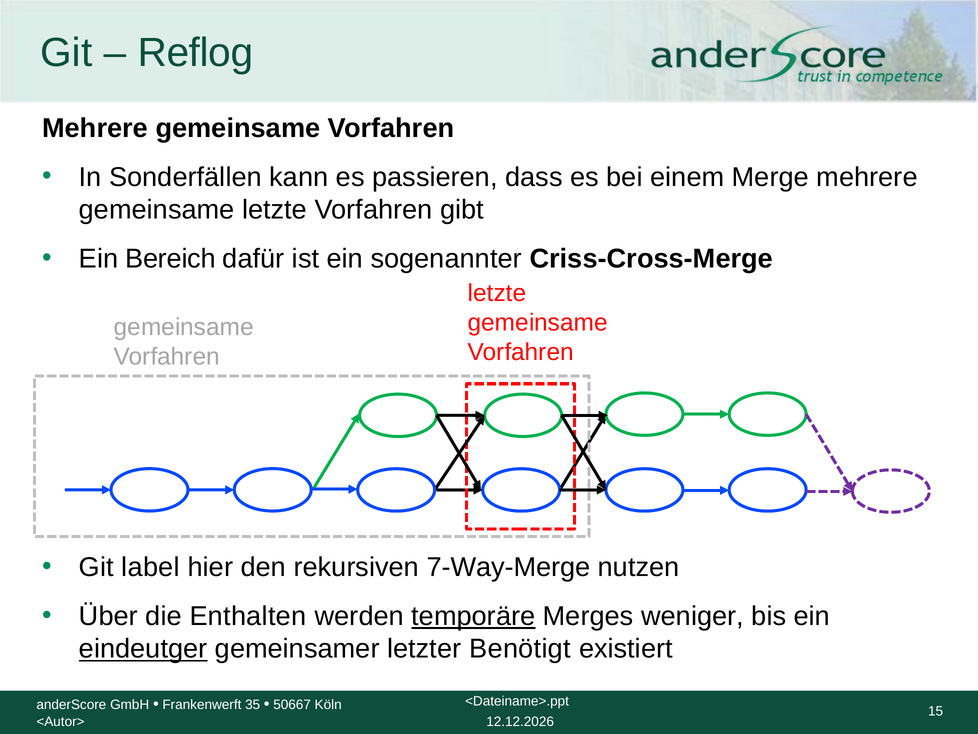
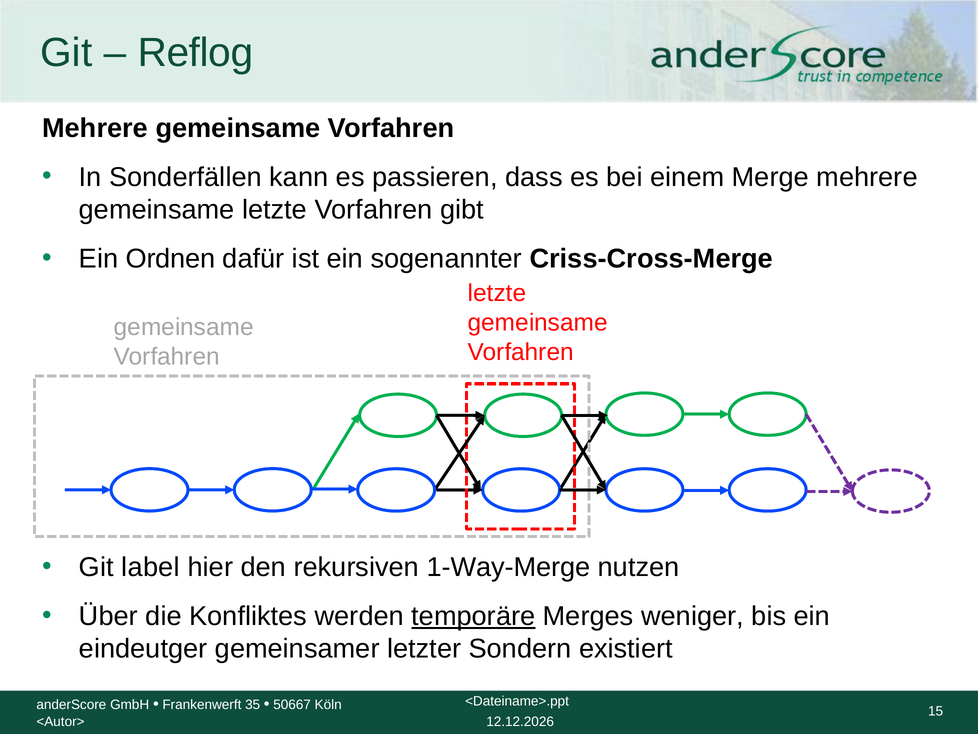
Bereich: Bereich -> Ordnen
7-Way-Merge: 7-Way-Merge -> 1-Way-Merge
Enthalten: Enthalten -> Konfliktes
eindeutger underline: present -> none
Benötigt: Benötigt -> Sondern
